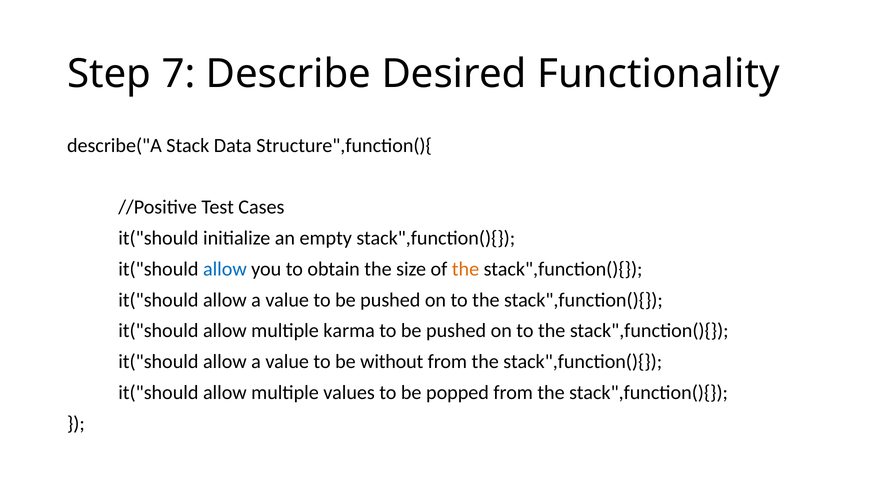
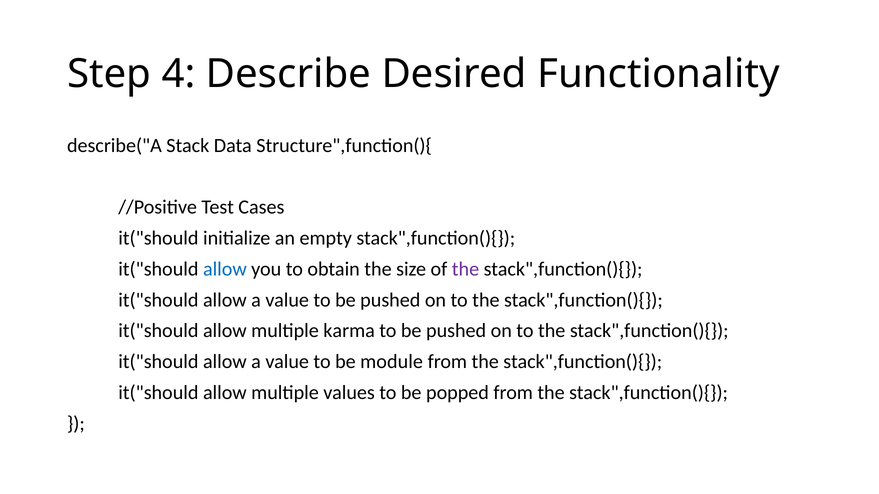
7: 7 -> 4
the at (466, 269) colour: orange -> purple
without: without -> module
